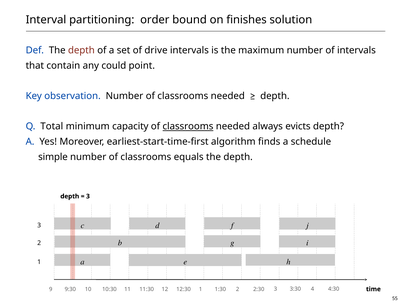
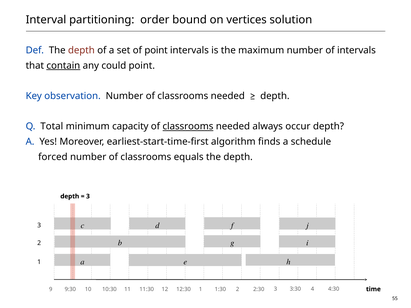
finishes: finishes -> vertices
of drive: drive -> point
contain underline: none -> present
evicts: evicts -> occur
simple: simple -> forced
